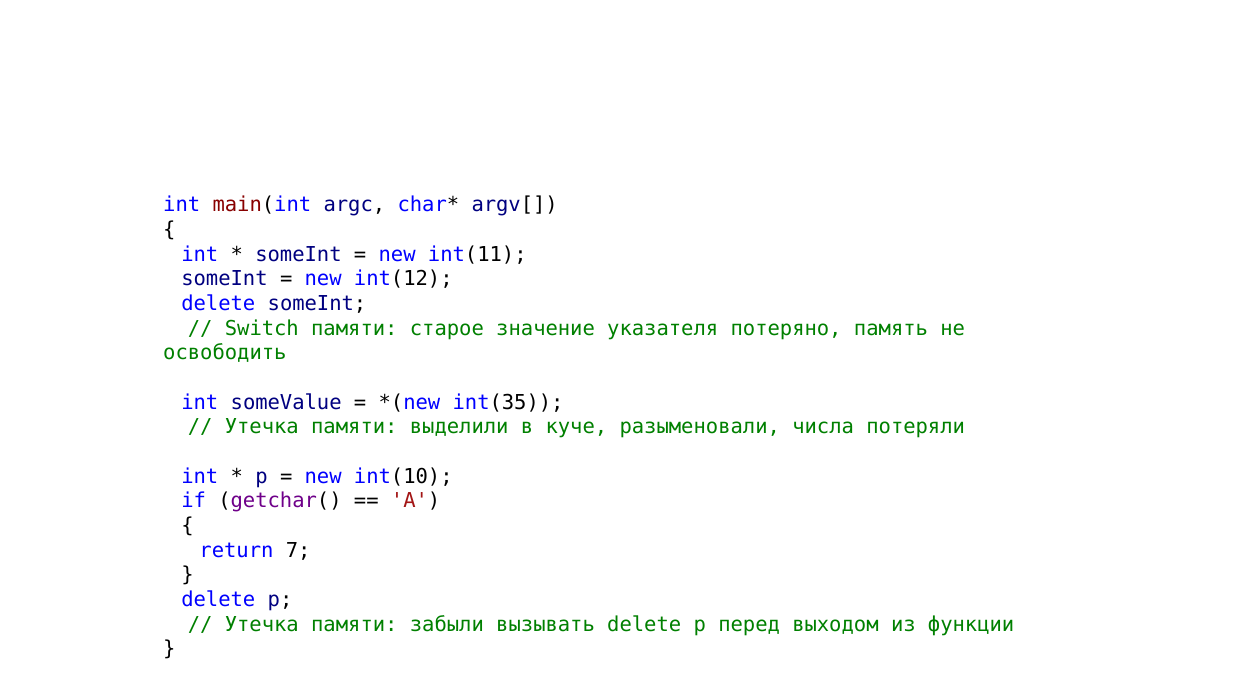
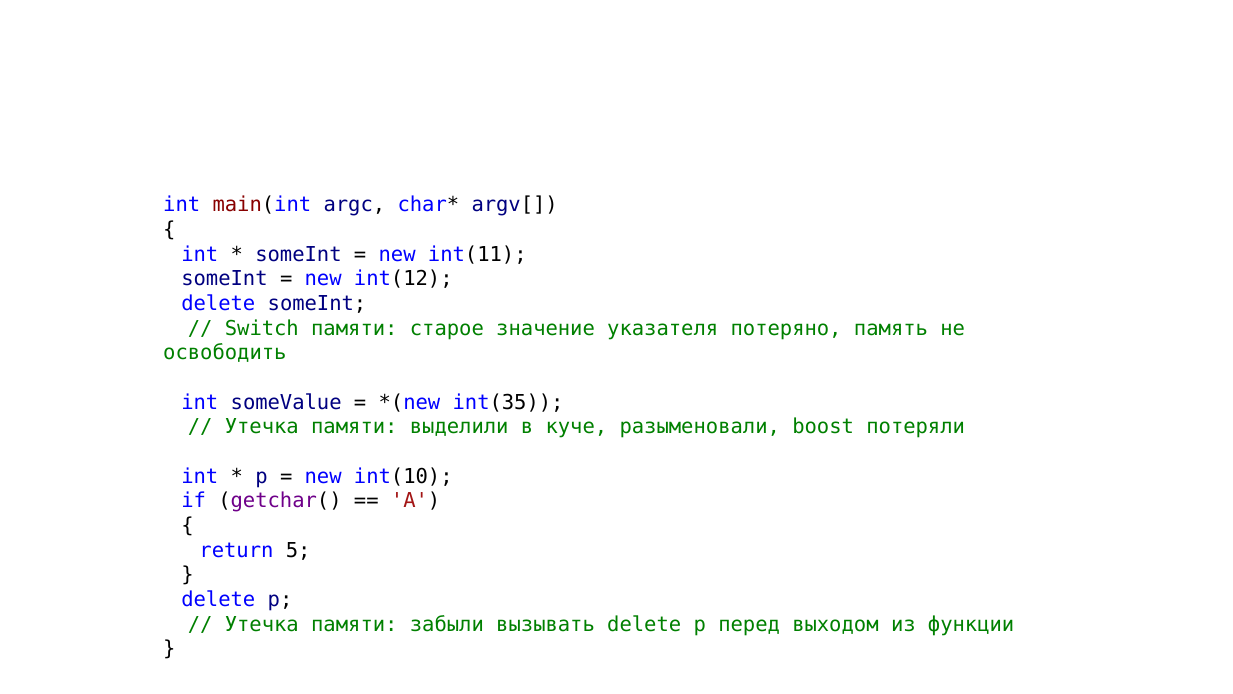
числа: числа -> boost
7: 7 -> 5
